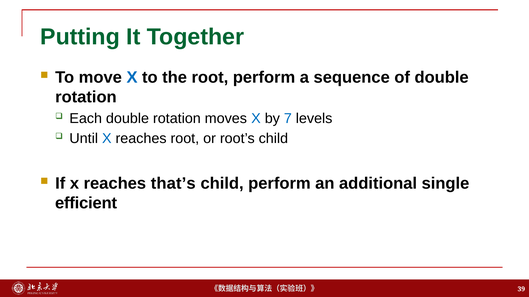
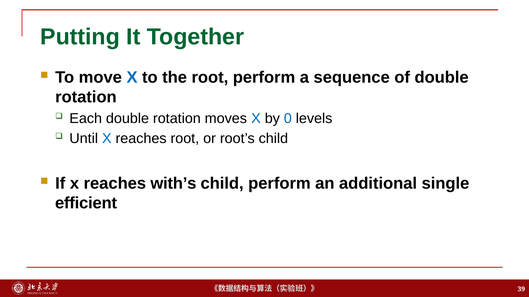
7: 7 -> 0
that’s: that’s -> with’s
